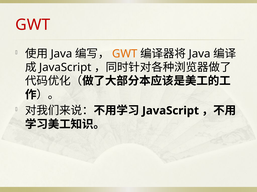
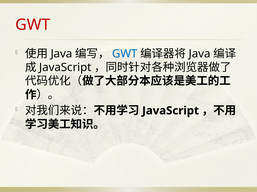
GWT at (125, 54) colour: orange -> blue
